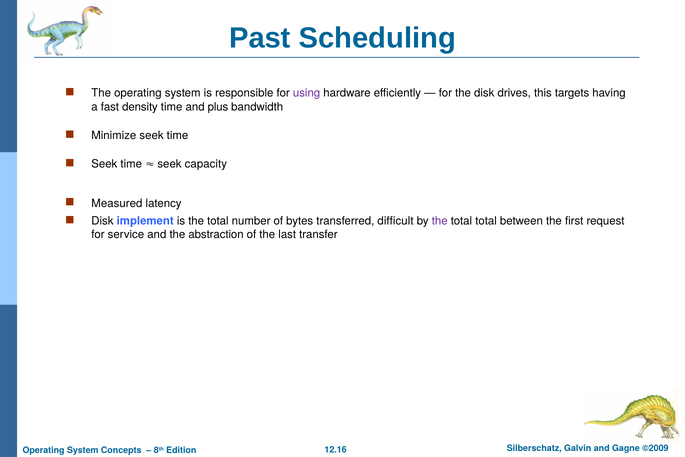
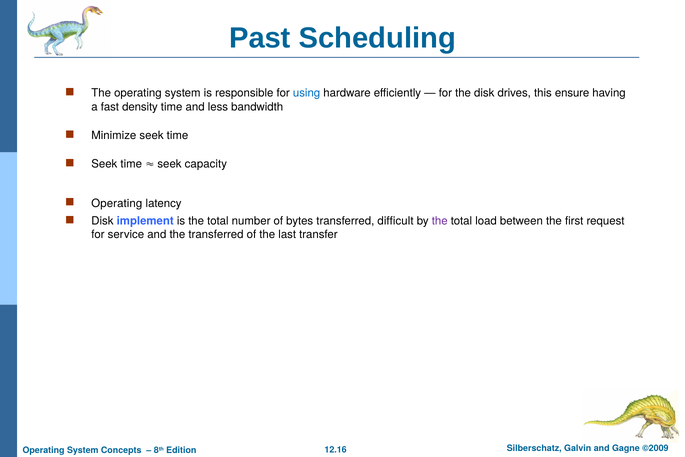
using colour: purple -> blue
targets: targets -> ensure
plus: plus -> less
Measured at (117, 203): Measured -> Operating
total total: total -> load
the abstraction: abstraction -> transferred
